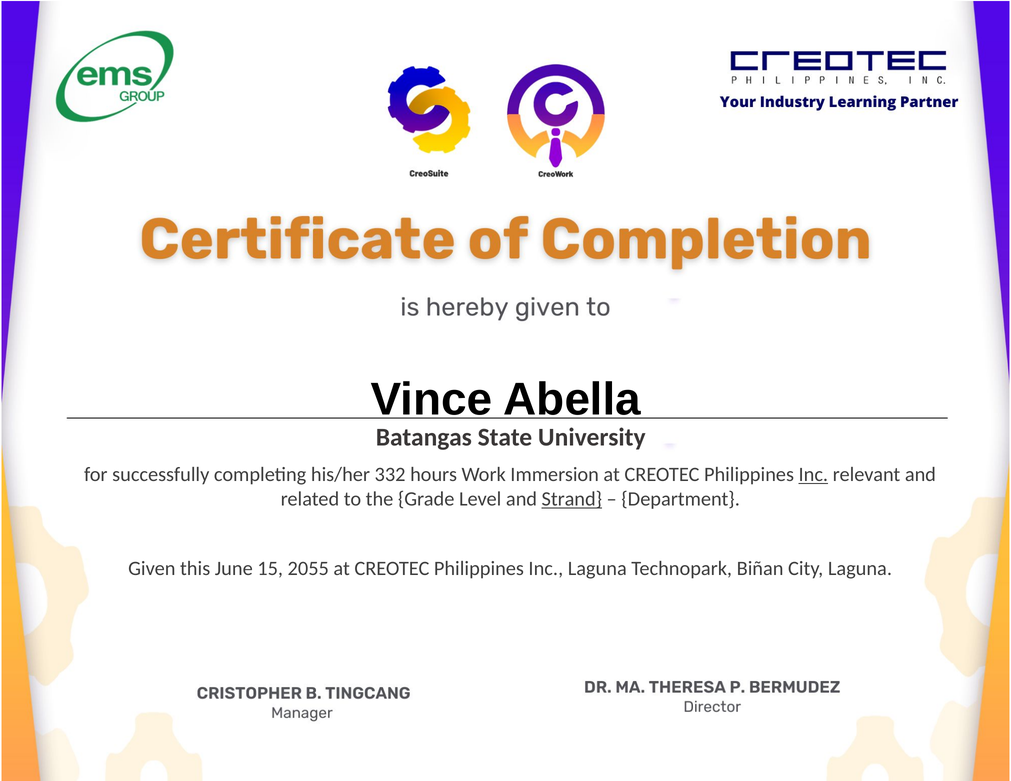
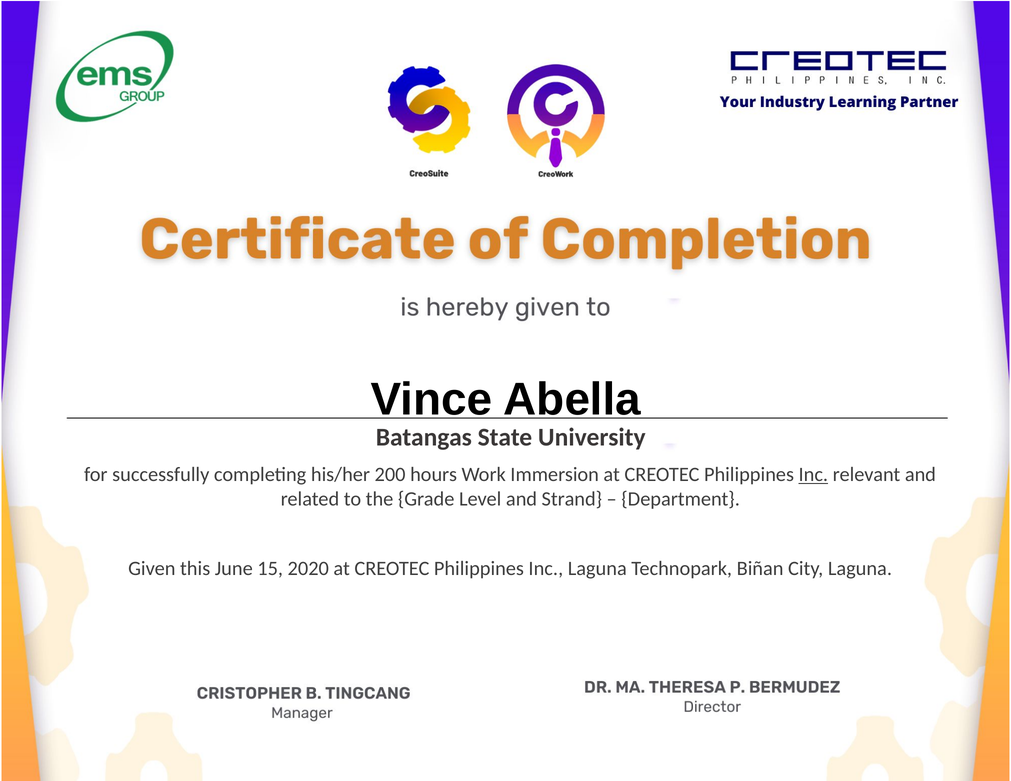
332: 332 -> 200
Strand underline: present -> none
2055: 2055 -> 2020
